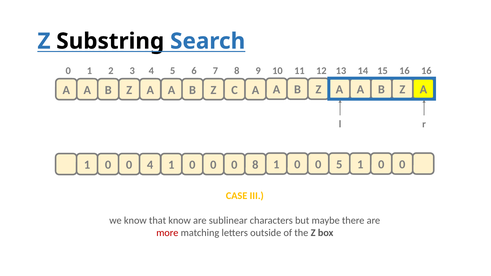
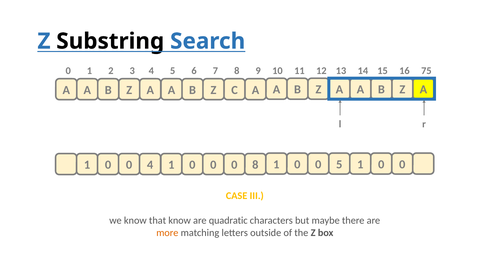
16 16: 16 -> 75
sublinear: sublinear -> quadratic
more colour: red -> orange
